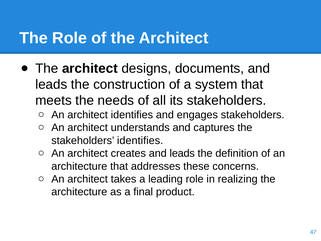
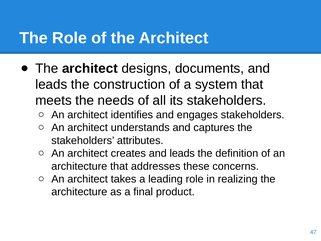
stakeholders identifies: identifies -> attributes
